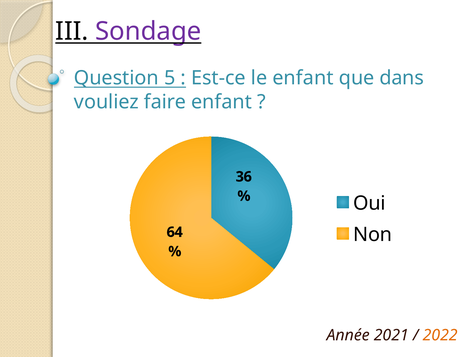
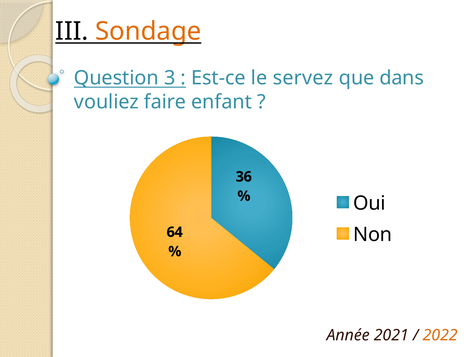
Sondage colour: purple -> orange
5: 5 -> 3
le enfant: enfant -> servez
